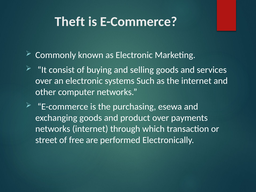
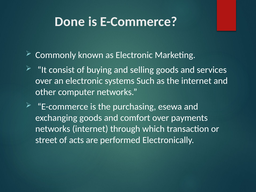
Theft: Theft -> Done
product: product -> comfort
free: free -> acts
